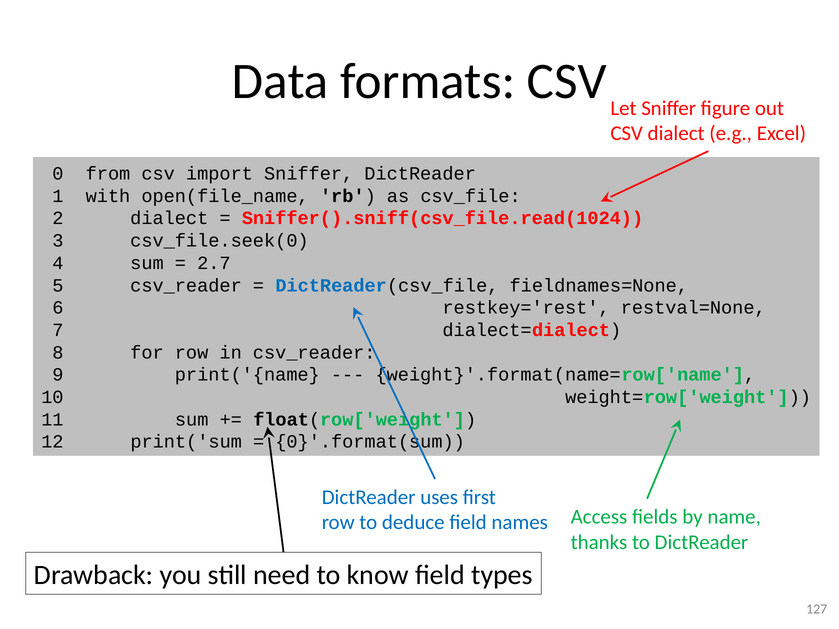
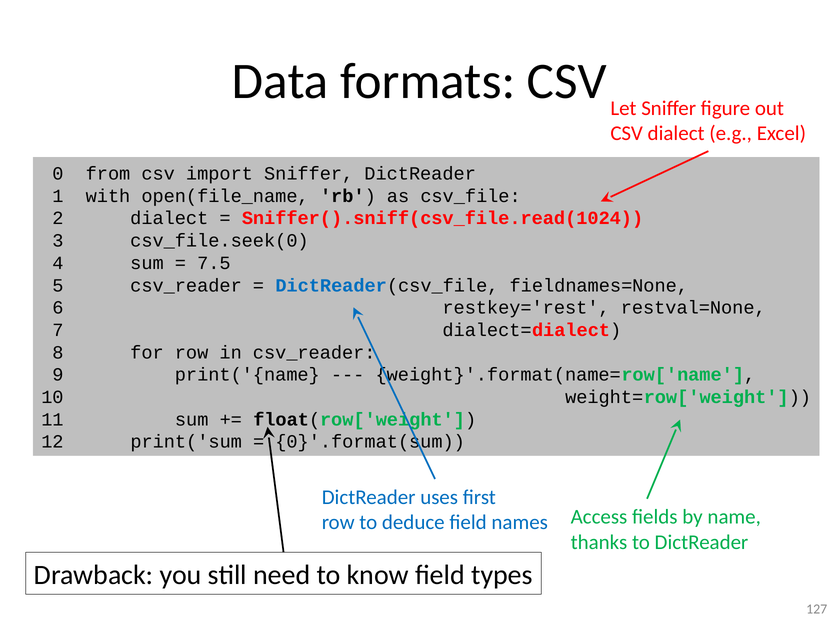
2.7: 2.7 -> 7.5
